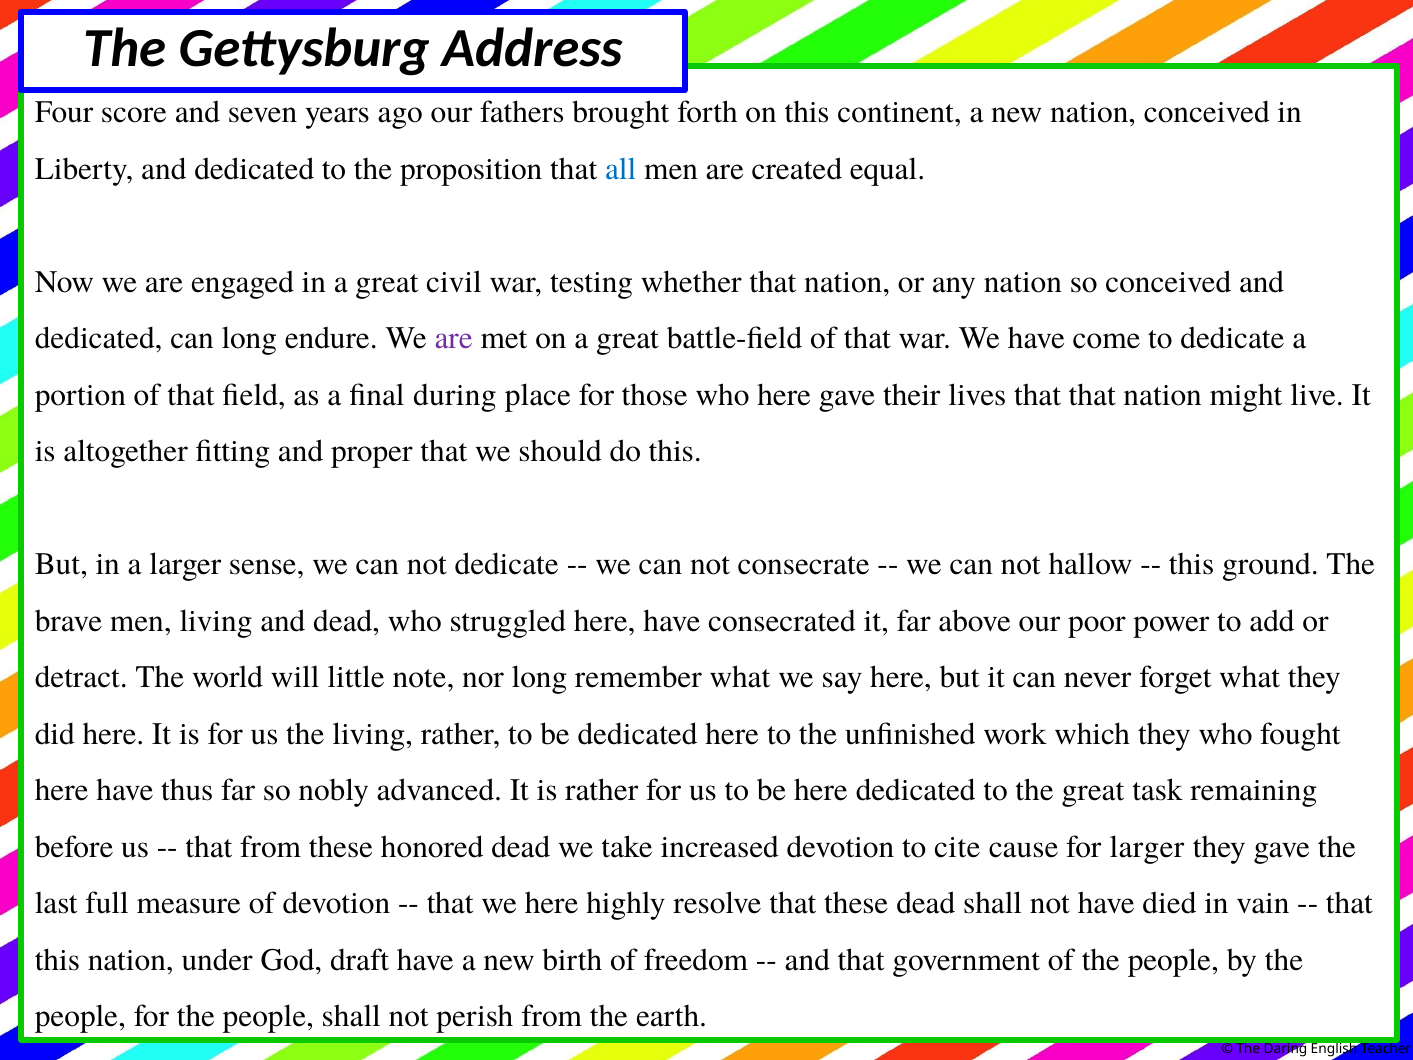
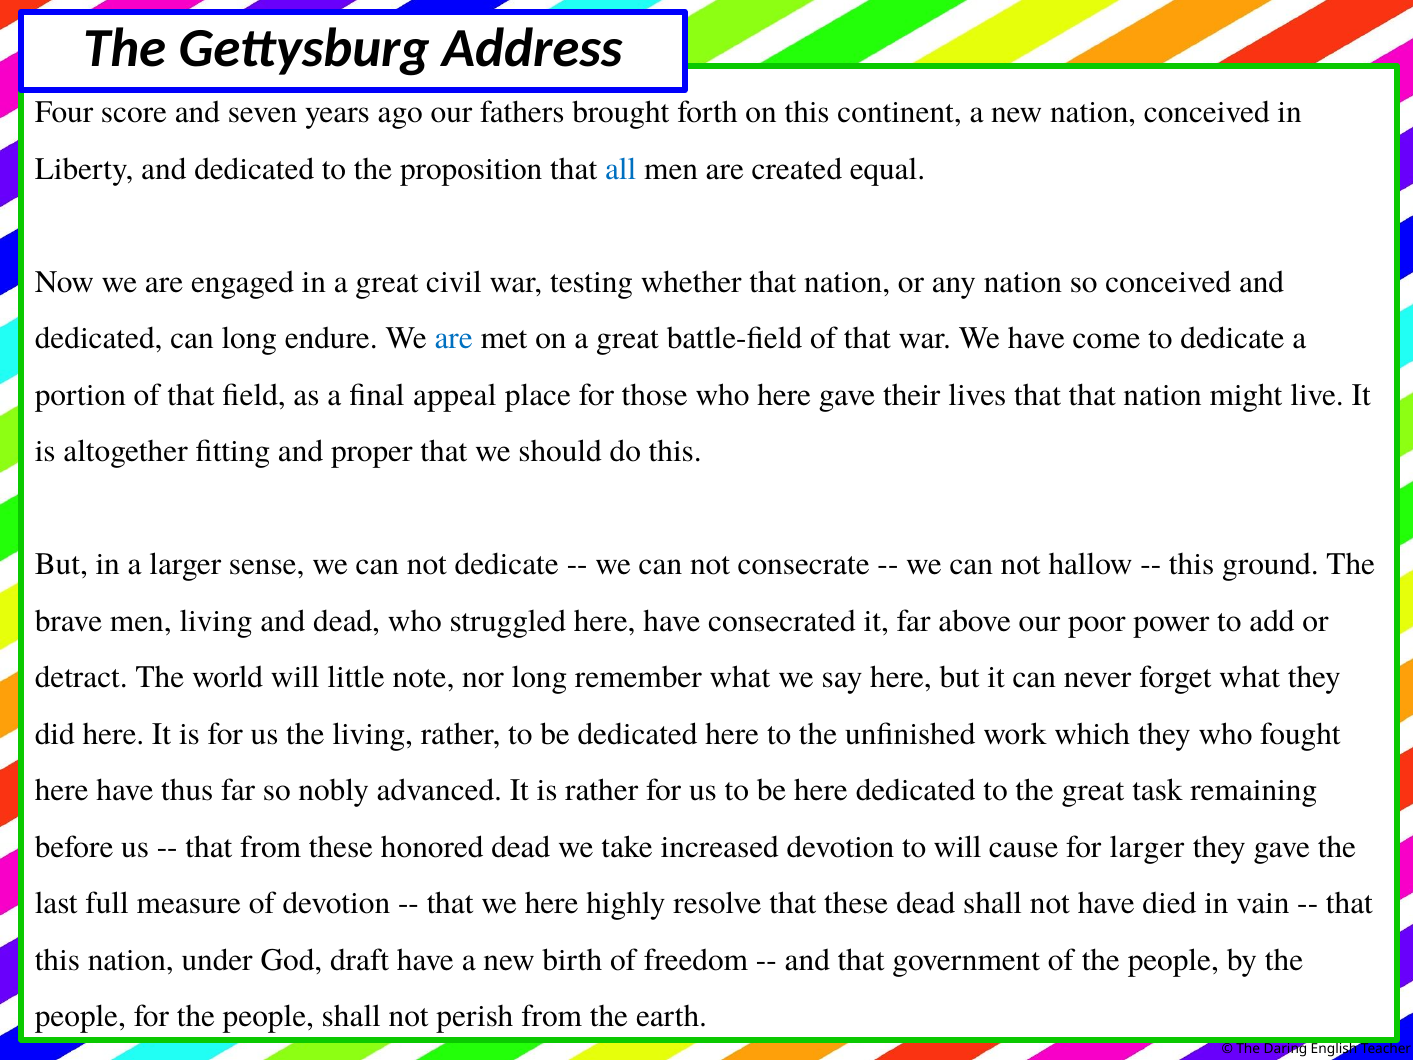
are at (454, 338) colour: purple -> blue
during: during -> appeal
to cite: cite -> will
